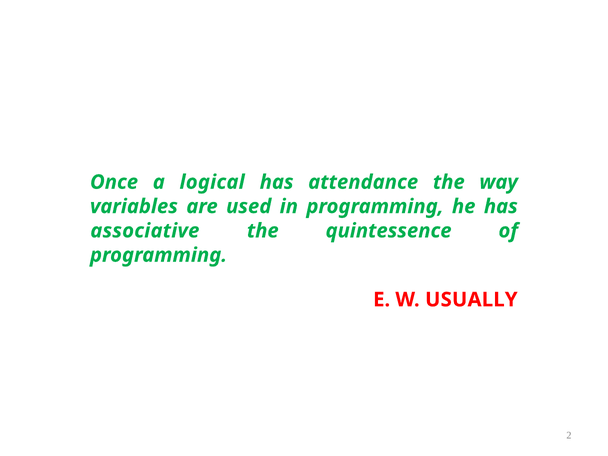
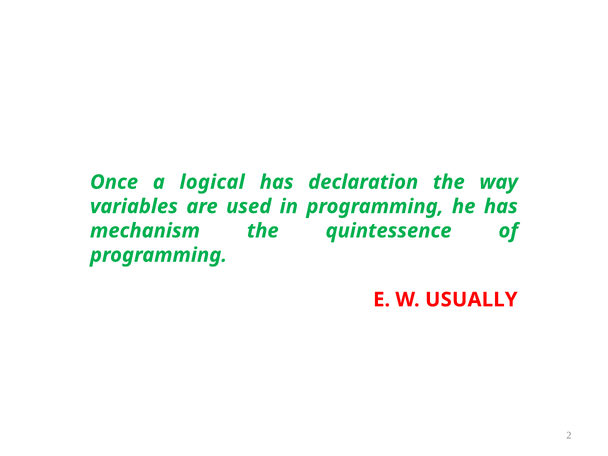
attendance: attendance -> declaration
associative: associative -> mechanism
